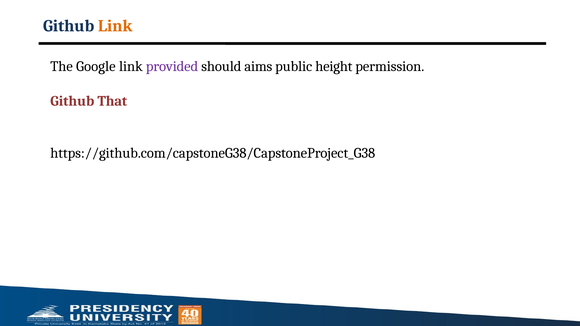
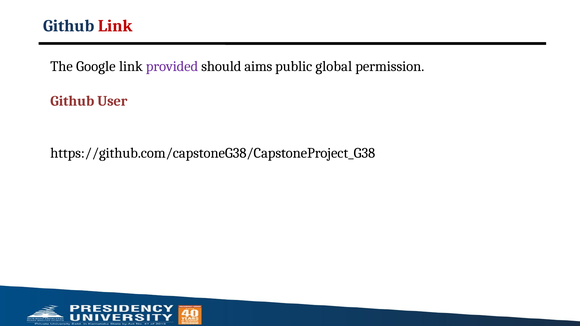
Link at (115, 26) colour: orange -> red
height: height -> global
That: That -> User
